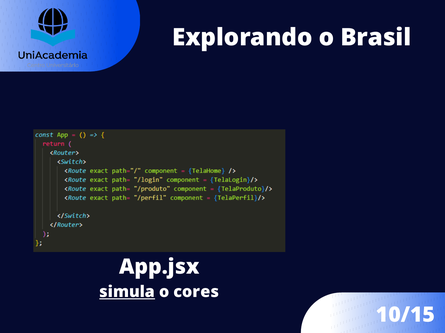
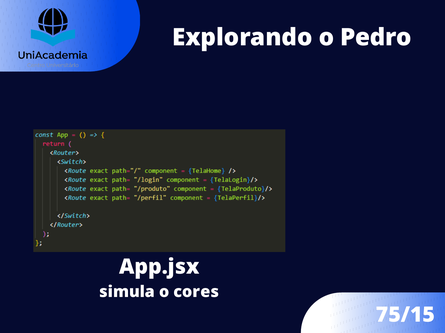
Brasil: Brasil -> Pedro
simula underline: present -> none
10/15: 10/15 -> 75/15
